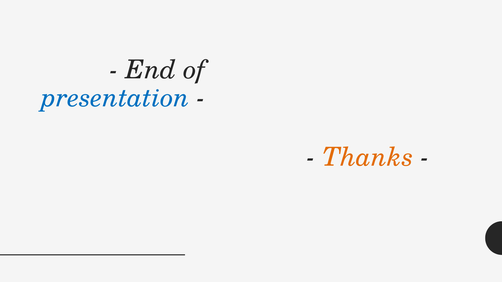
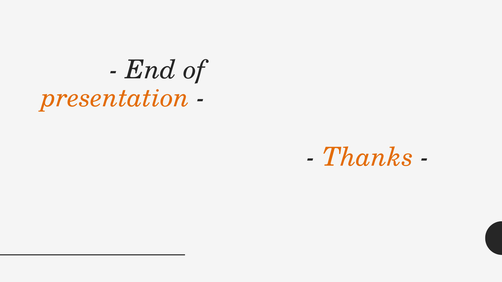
presentation colour: blue -> orange
